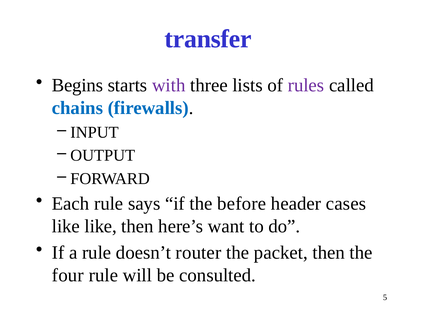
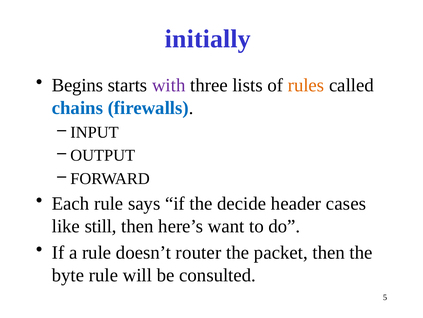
transfer: transfer -> initially
rules colour: purple -> orange
before: before -> decide
like like: like -> still
four: four -> byte
